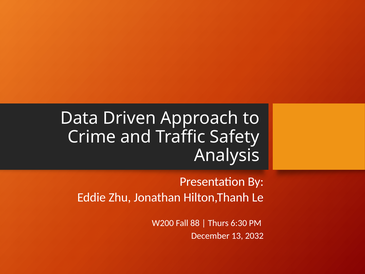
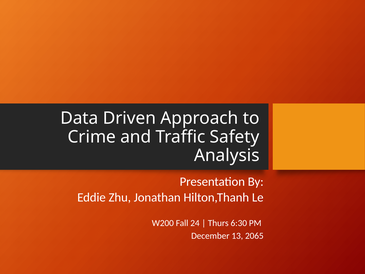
88: 88 -> 24
2032: 2032 -> 2065
